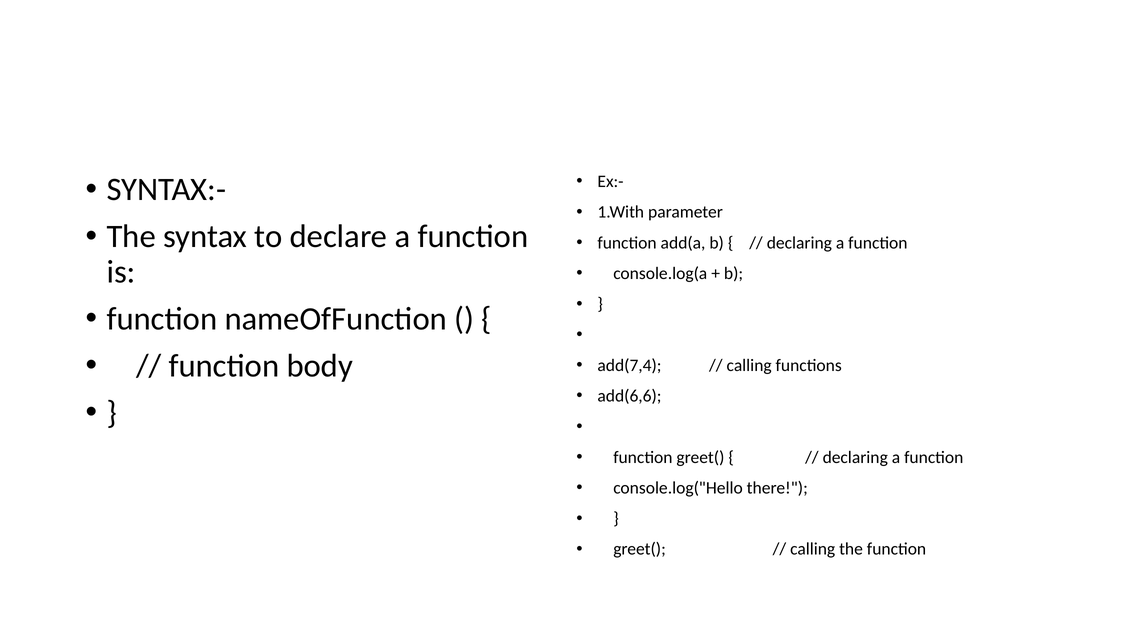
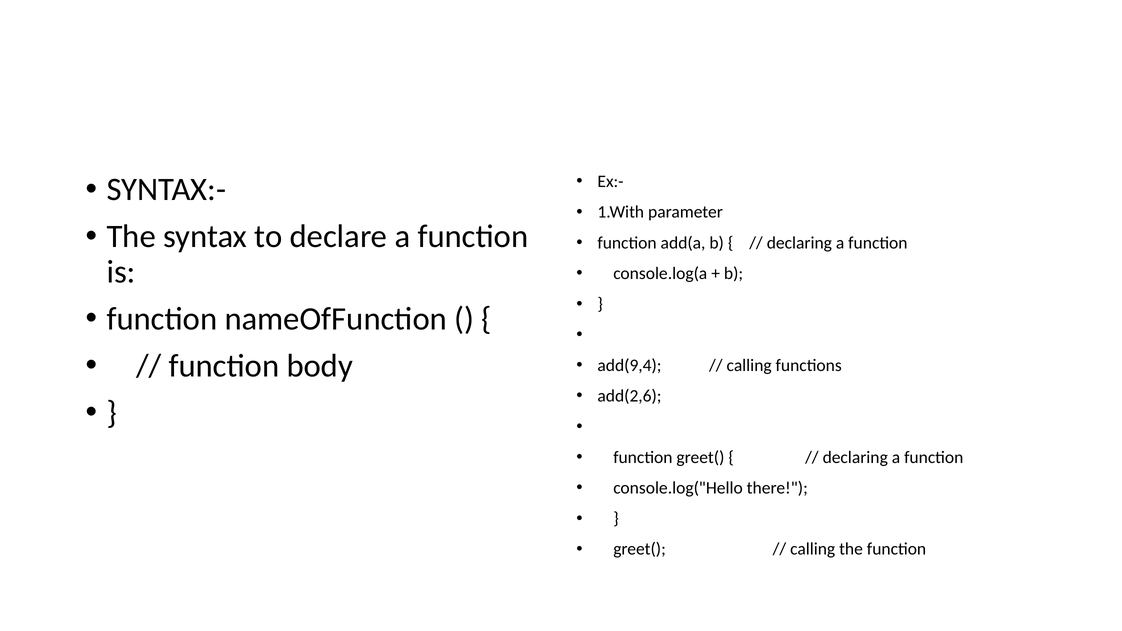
add(7,4: add(7,4 -> add(9,4
add(6,6: add(6,6 -> add(2,6
